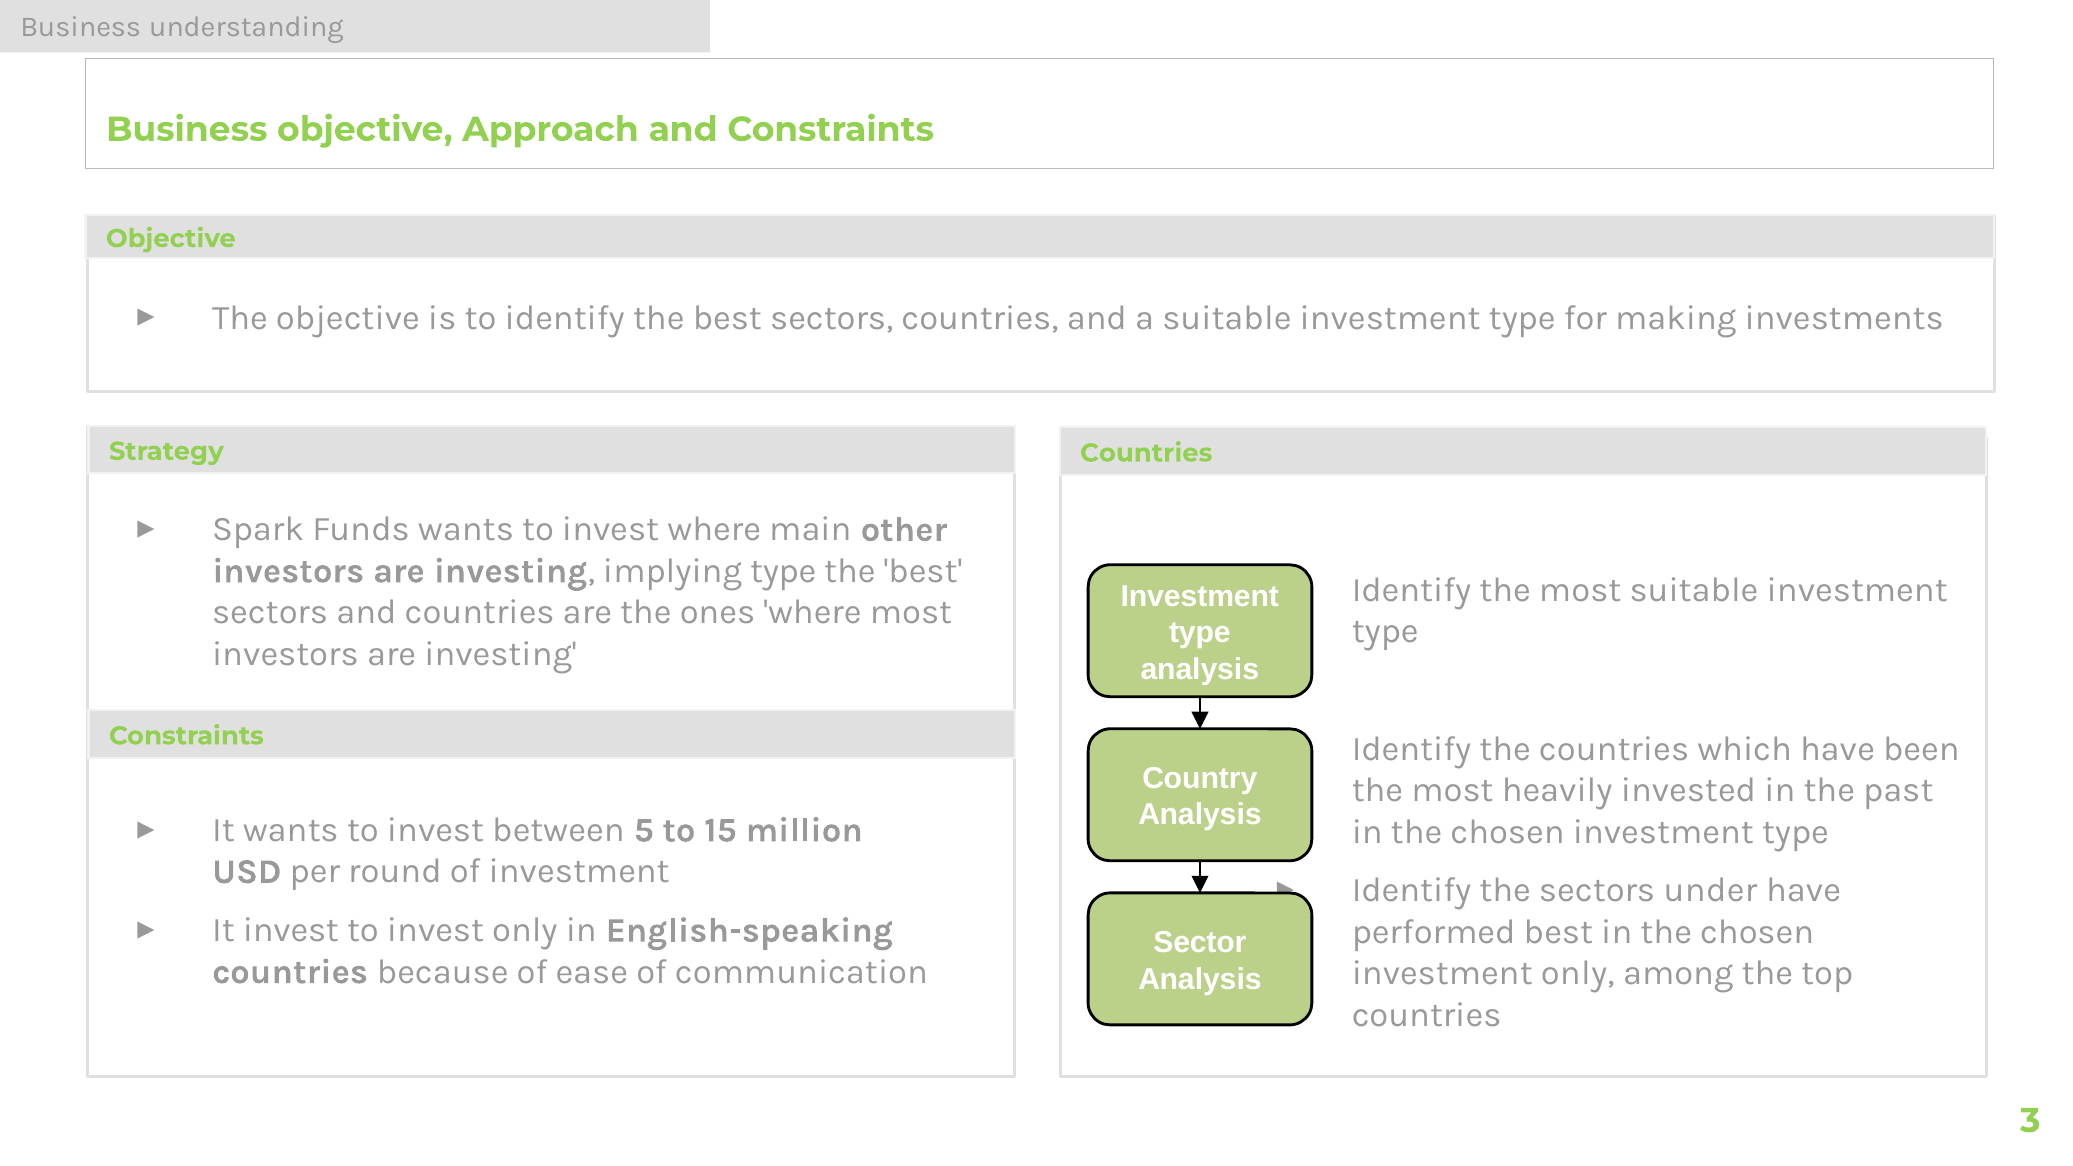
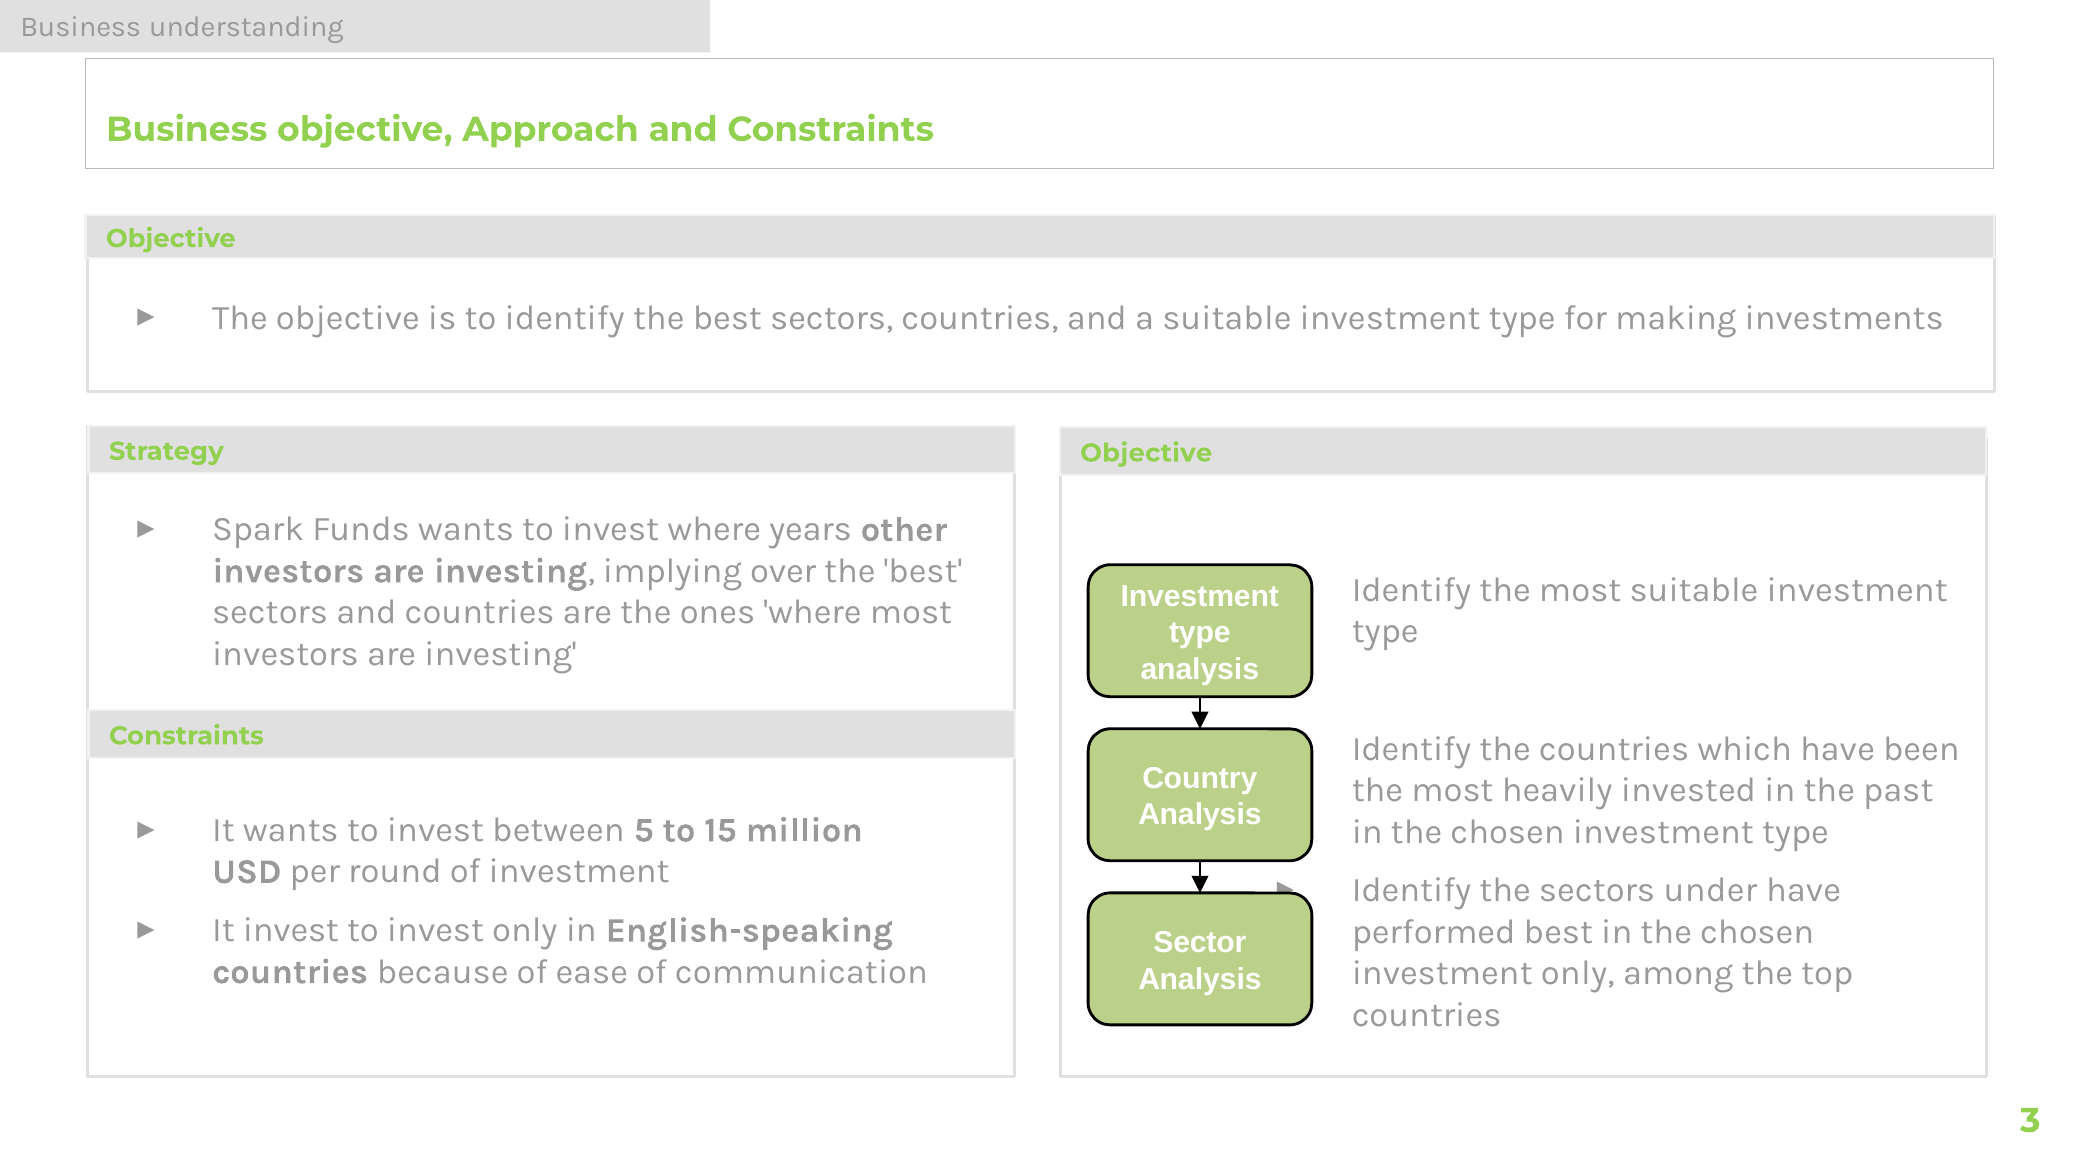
Countries at (1146, 453): Countries -> Objective
main: main -> years
implying type: type -> over
